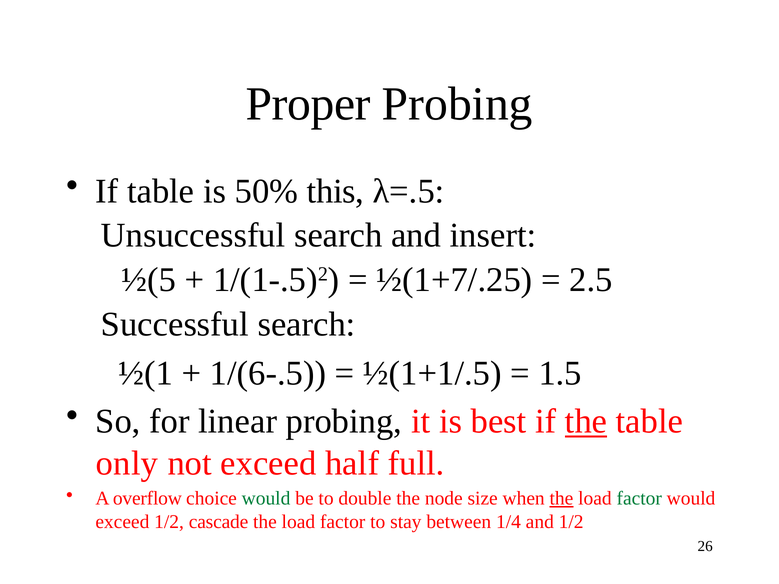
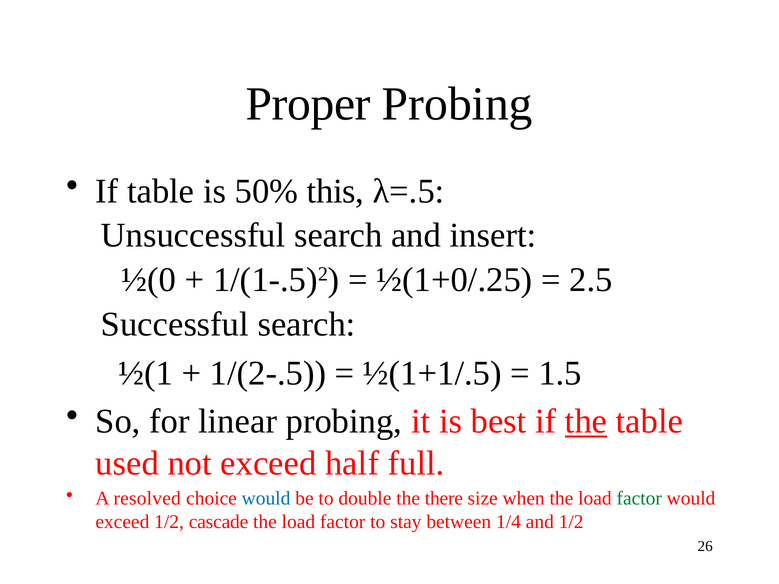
½(5: ½(5 -> ½(0
½(1+7/.25: ½(1+7/.25 -> ½(1+0/.25
1/(6-.5: 1/(6-.5 -> 1/(2-.5
only: only -> used
overflow: overflow -> resolved
would at (266, 499) colour: green -> blue
node: node -> there
the at (561, 499) underline: present -> none
